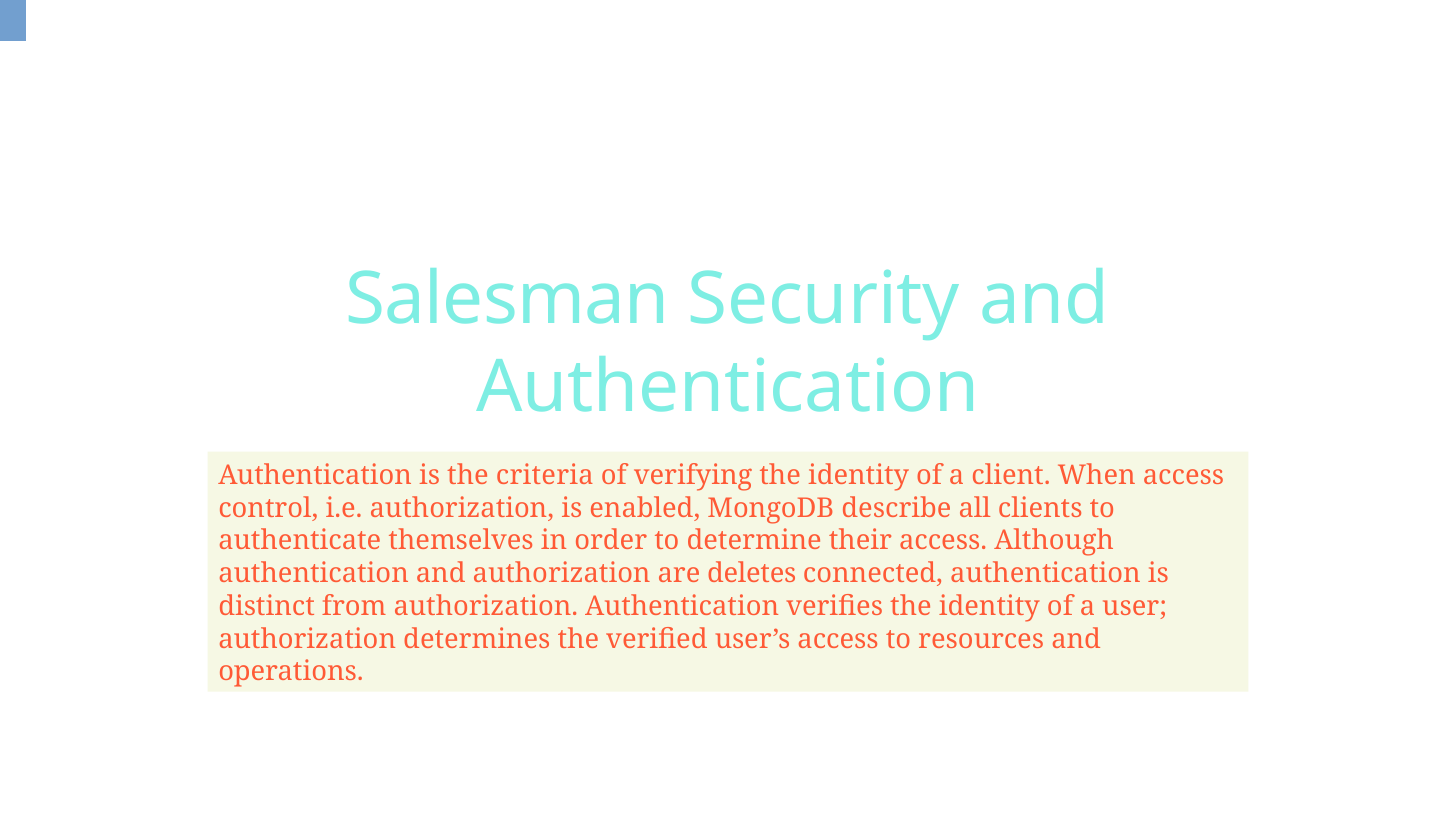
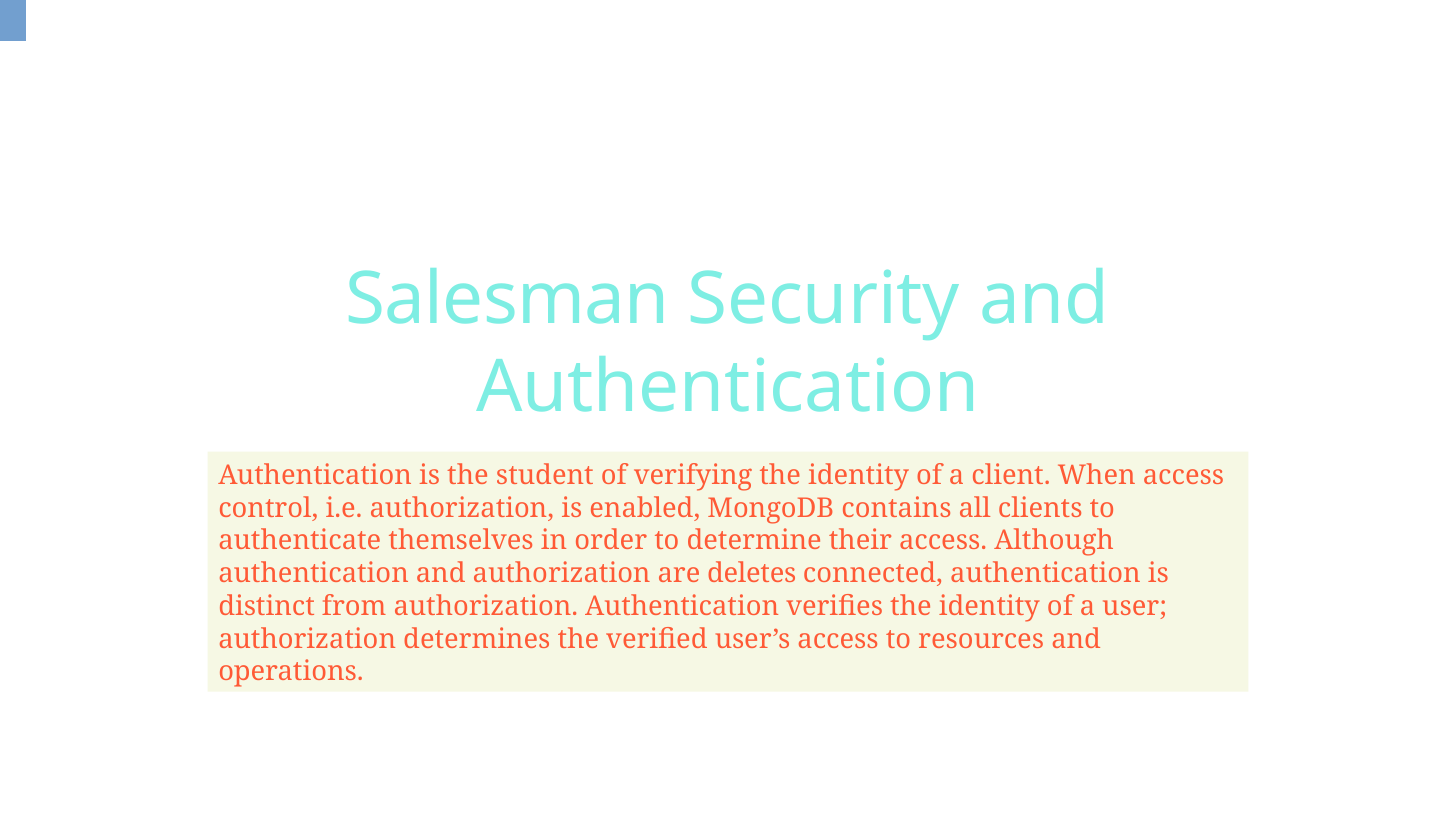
criteria: criteria -> student
describe: describe -> contains
